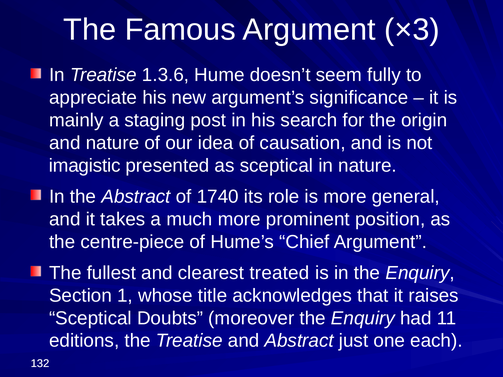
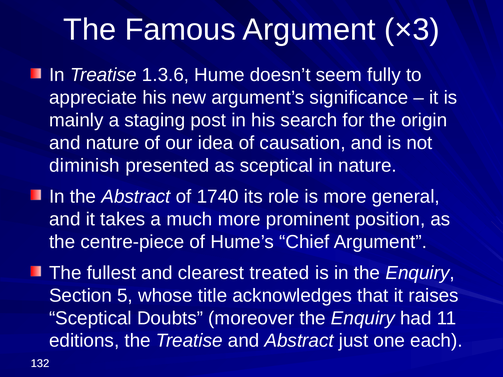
imagistic: imagistic -> diminish
1: 1 -> 5
